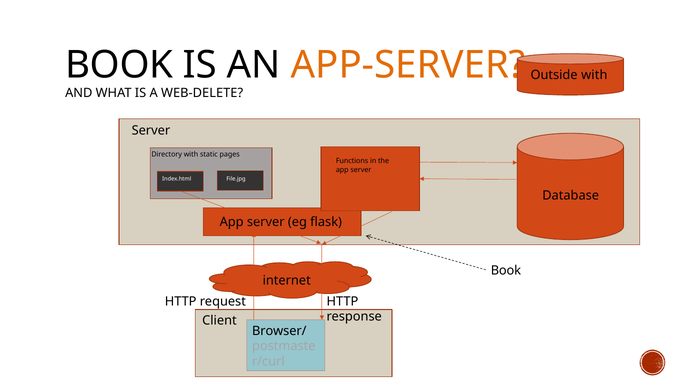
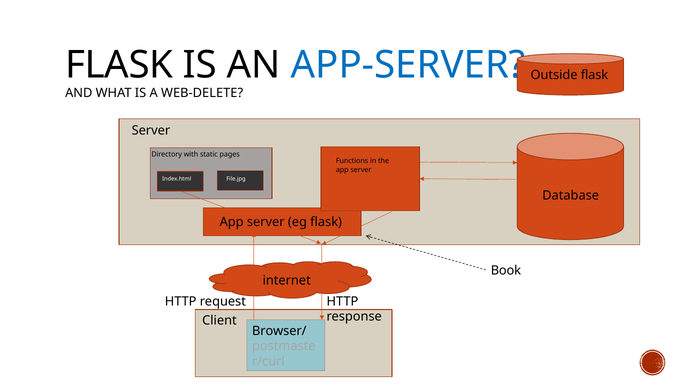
BOOK at (119, 65): BOOK -> FLASK
APP-SERVER colour: orange -> blue
Outside with: with -> flask
